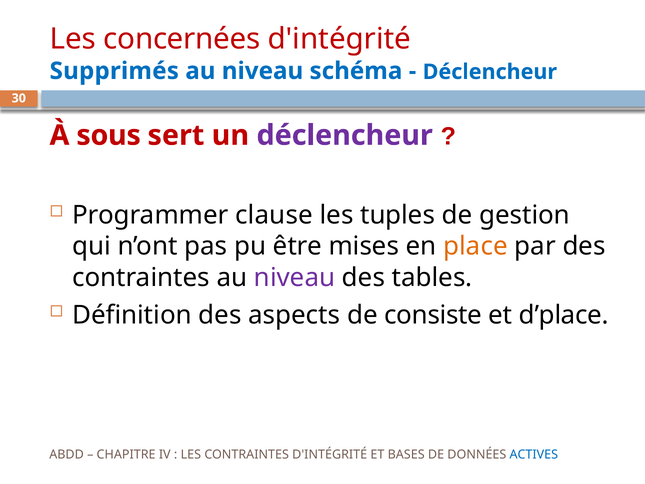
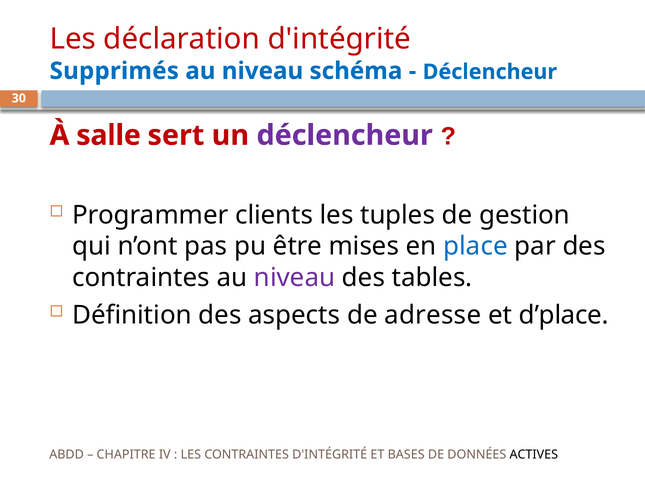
concernées: concernées -> déclaration
sous: sous -> salle
clause: clause -> clients
place colour: orange -> blue
consiste: consiste -> adresse
ACTIVES colour: blue -> black
